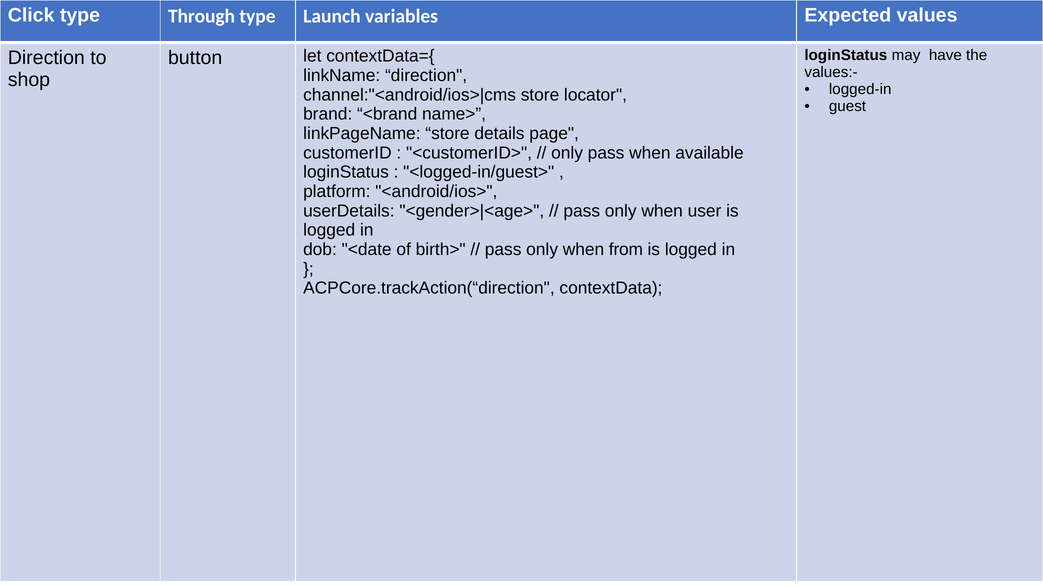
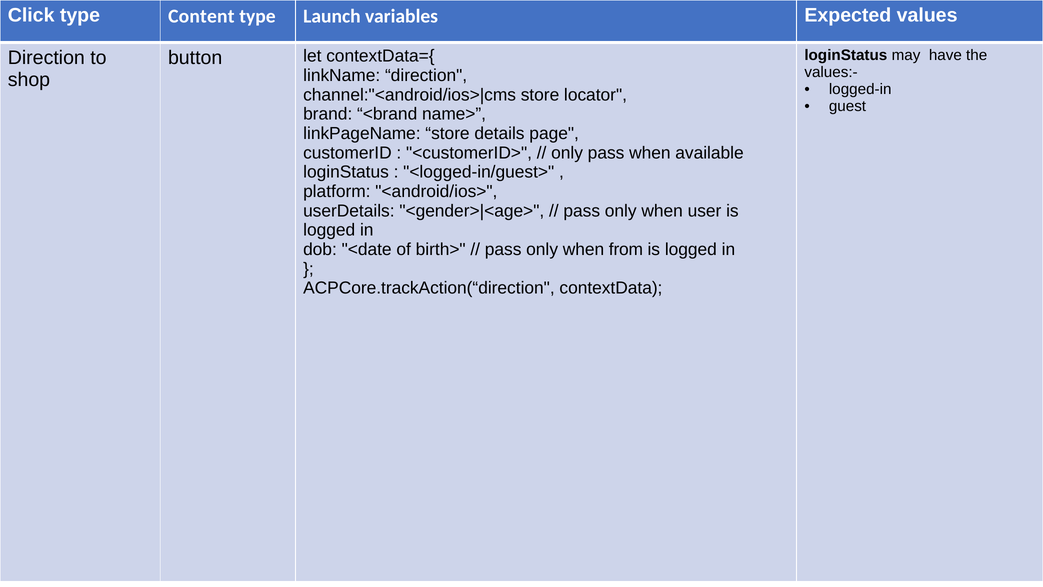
Through: Through -> Content
